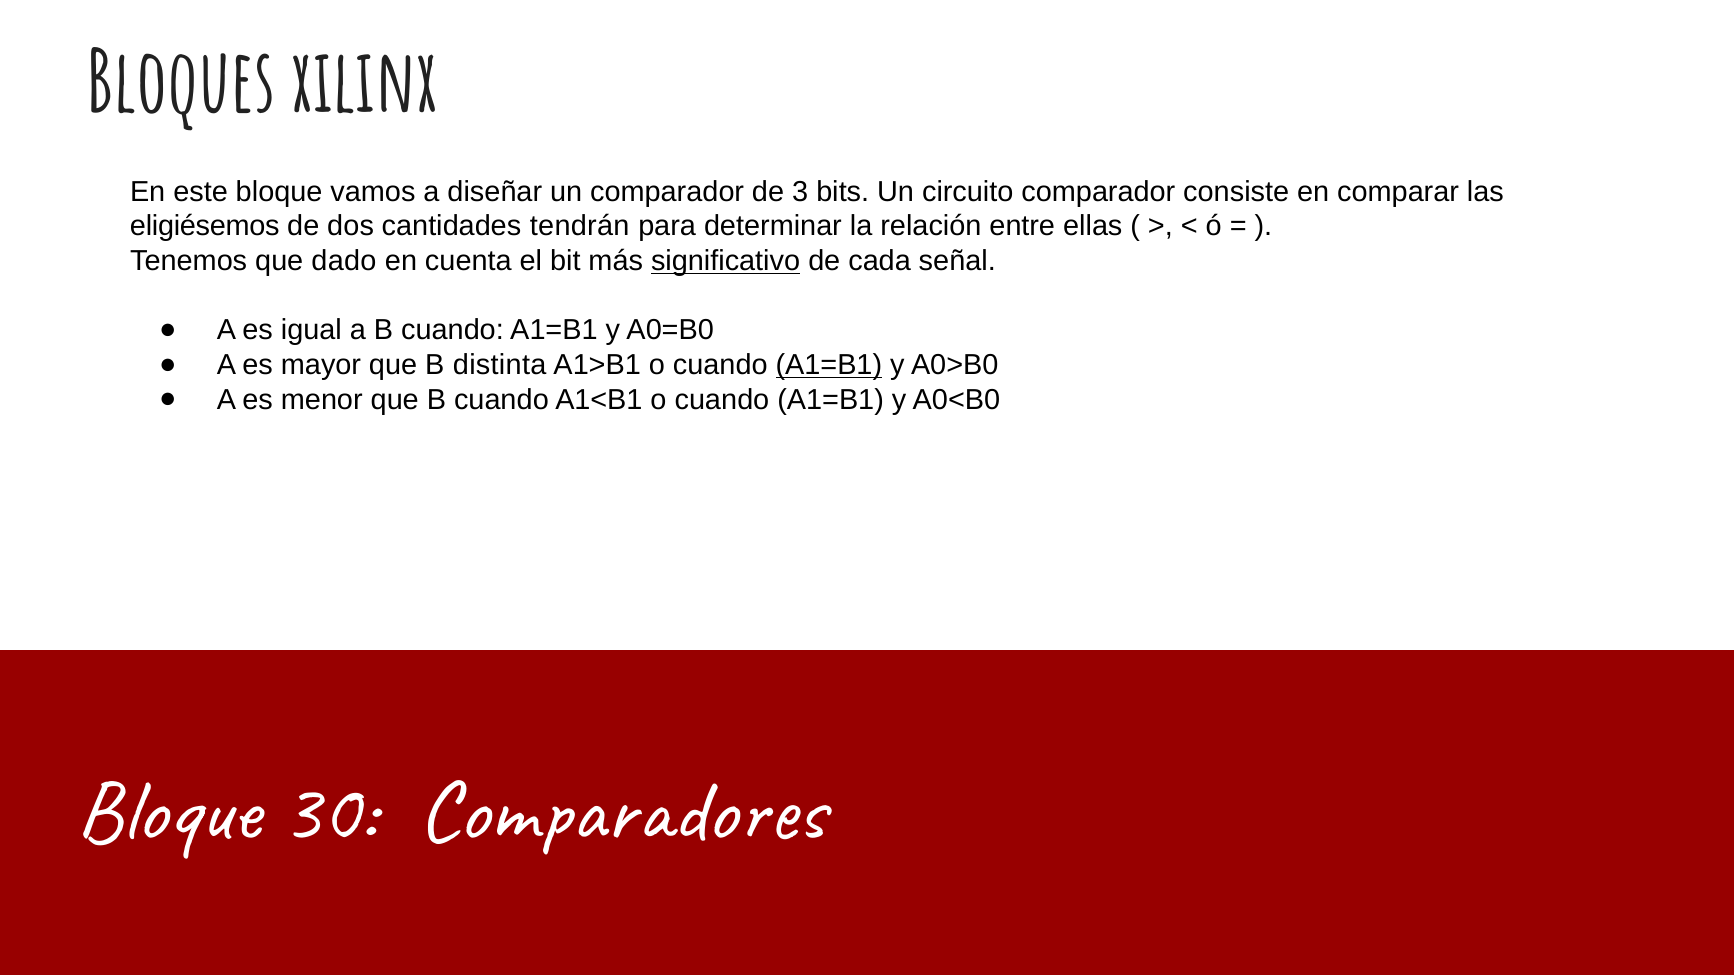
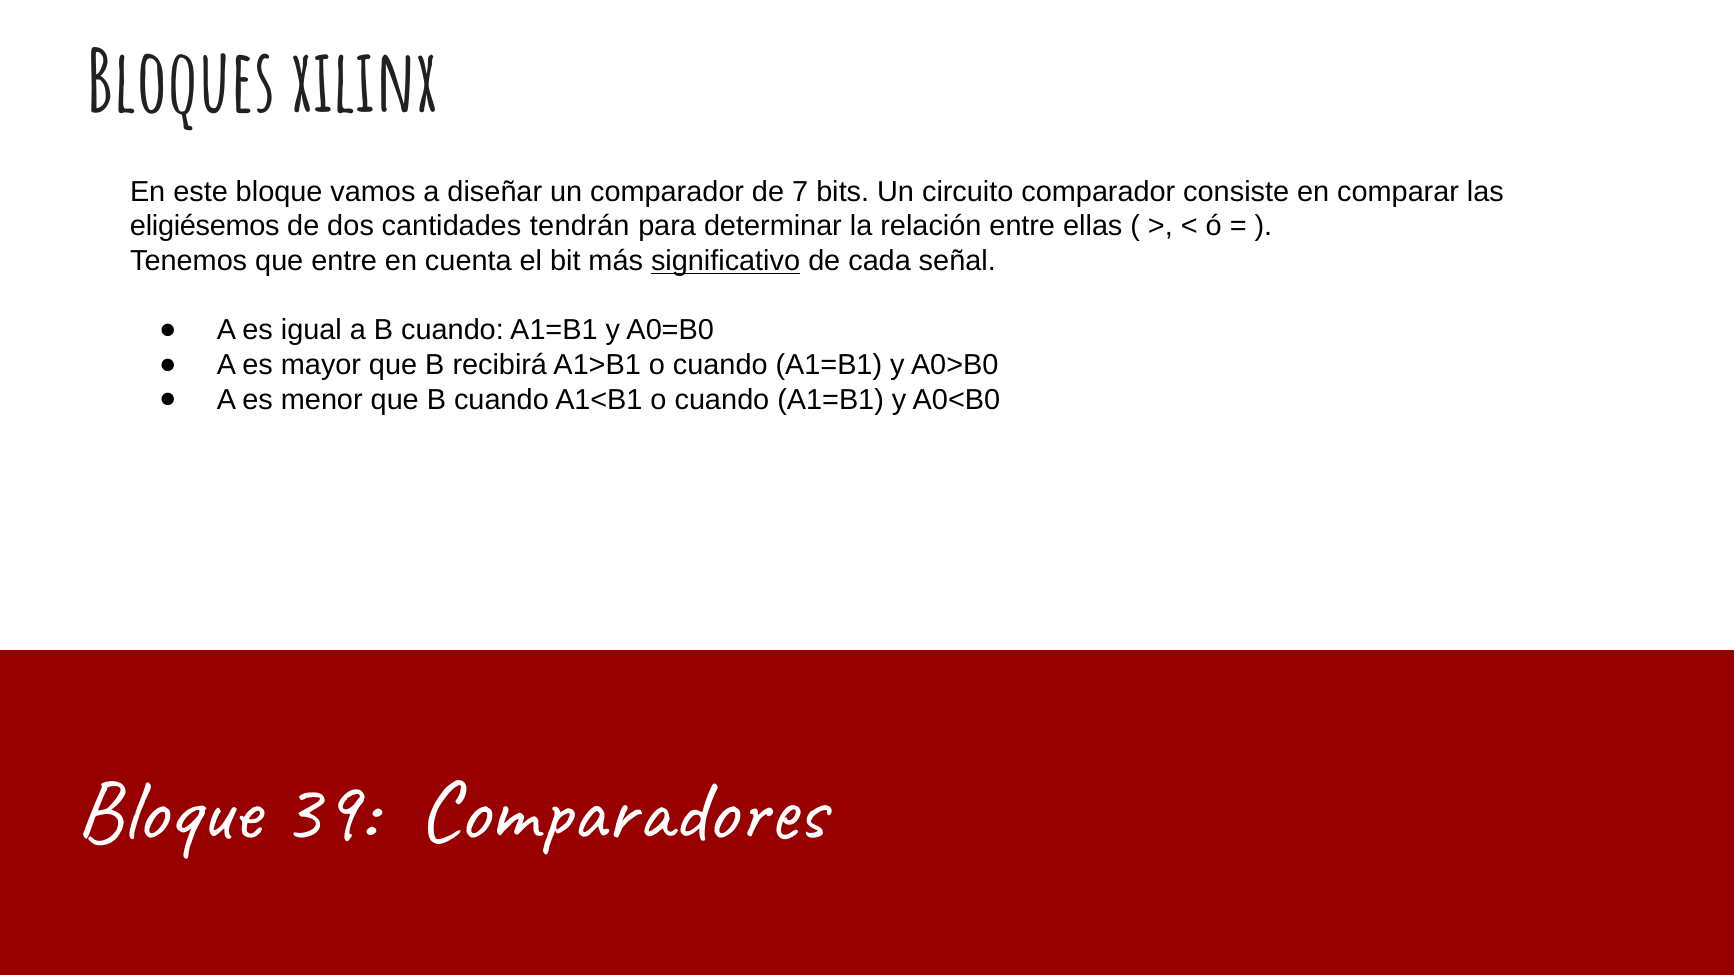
3: 3 -> 7
que dado: dado -> entre
distinta: distinta -> recibirá
A1=B1 at (829, 365) underline: present -> none
30: 30 -> 39
